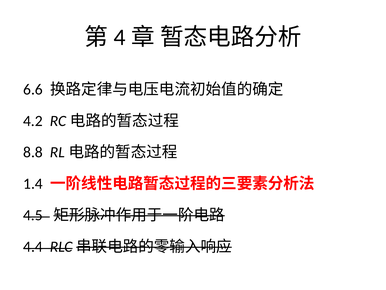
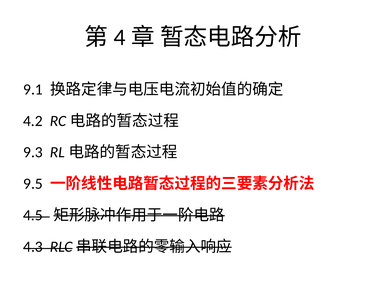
6.6: 6.6 -> 9.1
8.8: 8.8 -> 9.3
1.4: 1.4 -> 9.5
4.4: 4.4 -> 4.3
